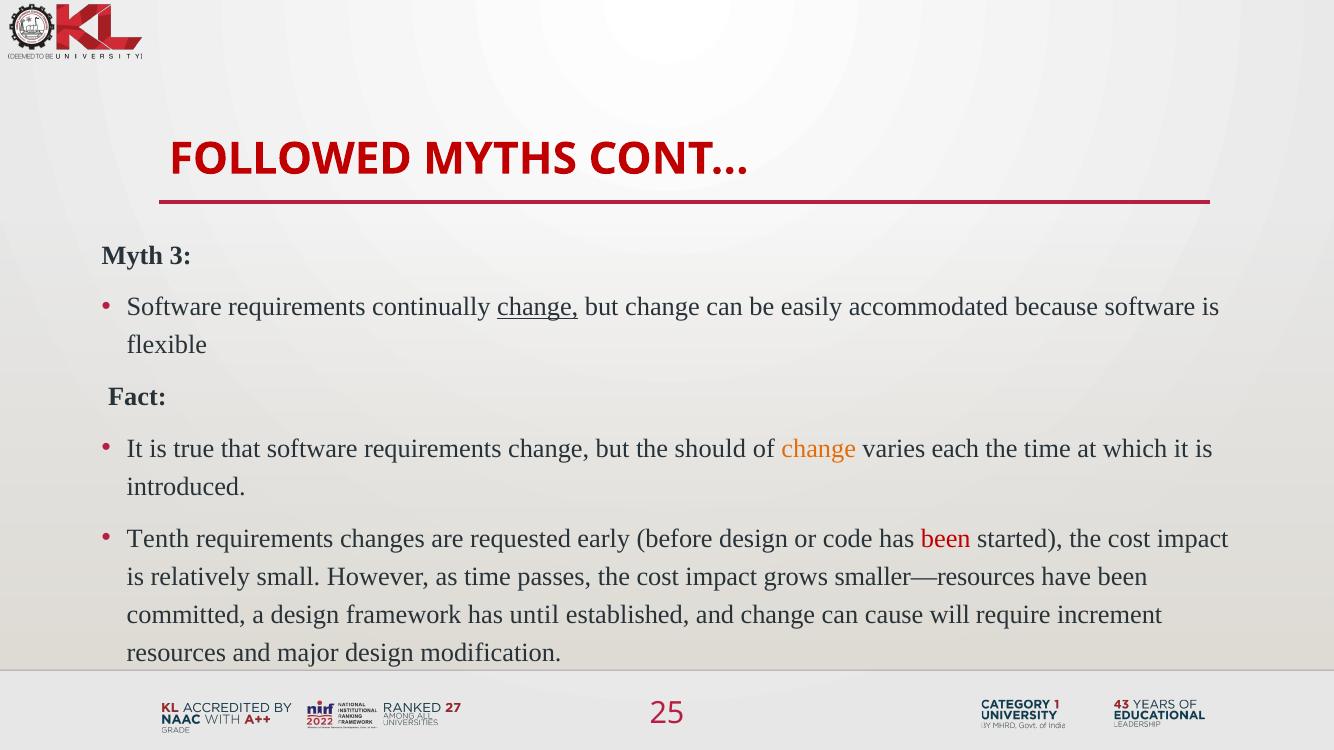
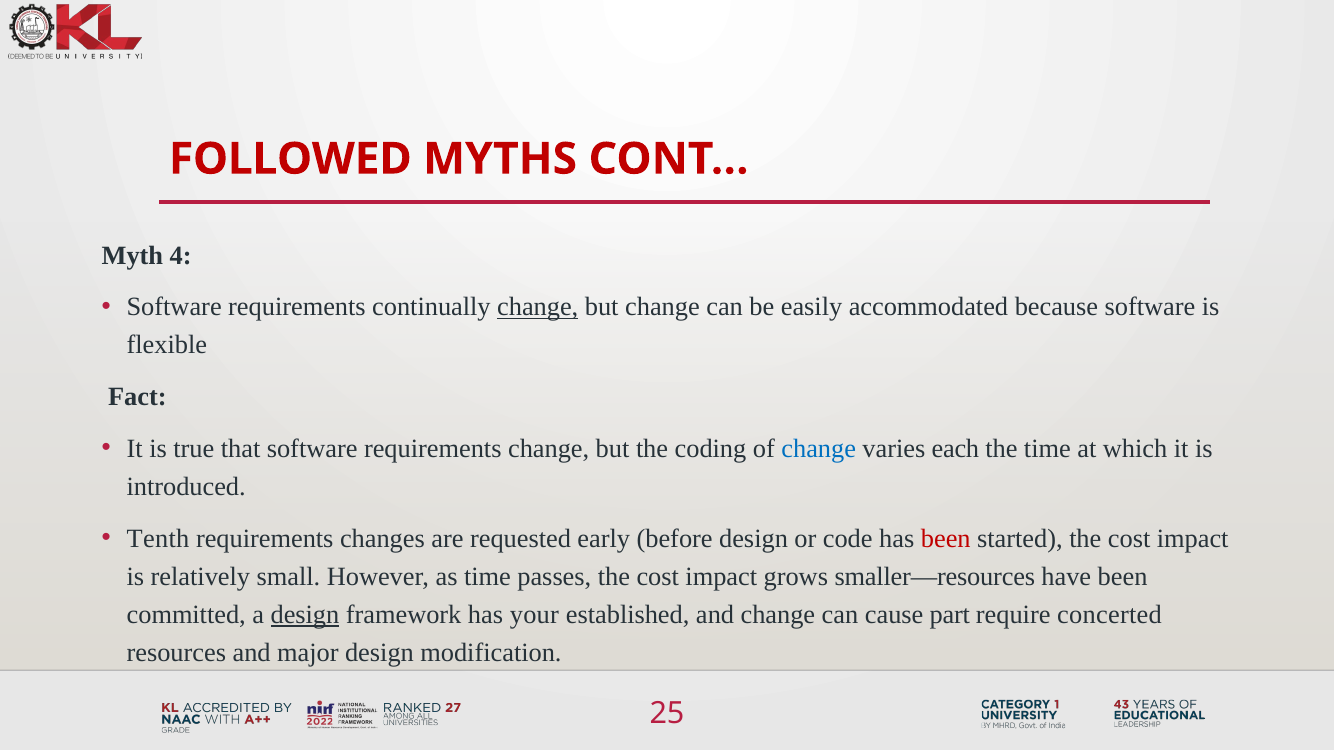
3: 3 -> 4
should: should -> coding
change at (819, 449) colour: orange -> blue
design at (305, 615) underline: none -> present
until: until -> your
will: will -> part
increment: increment -> concerted
